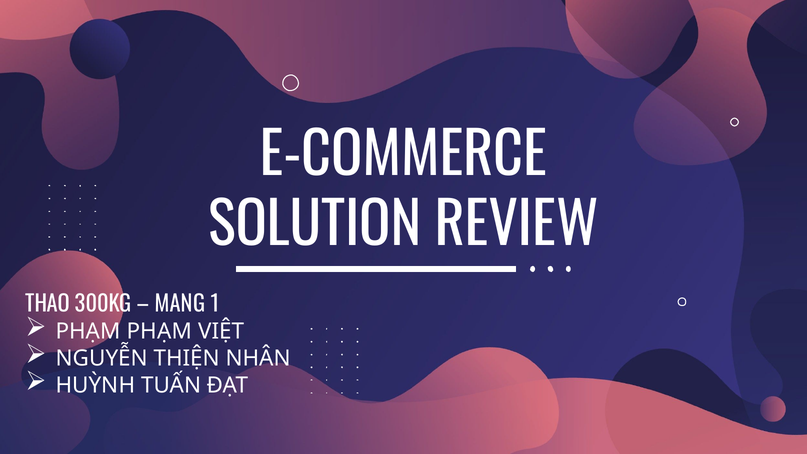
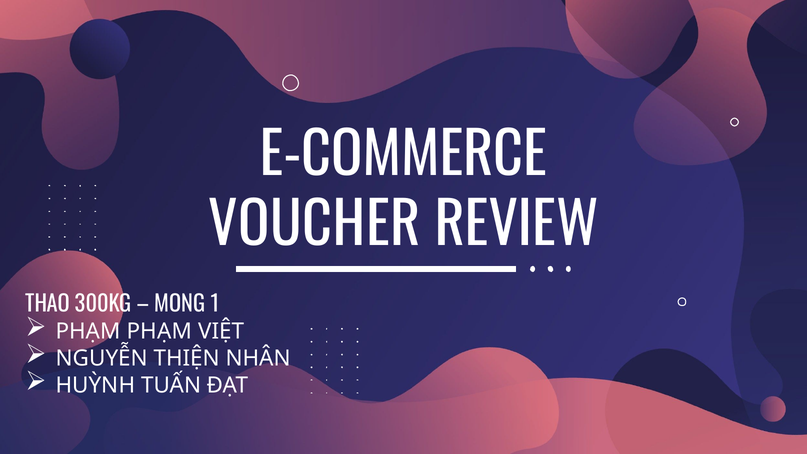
SOLUTION: SOLUTION -> VOUCHER
MANG: MANG -> MONG
